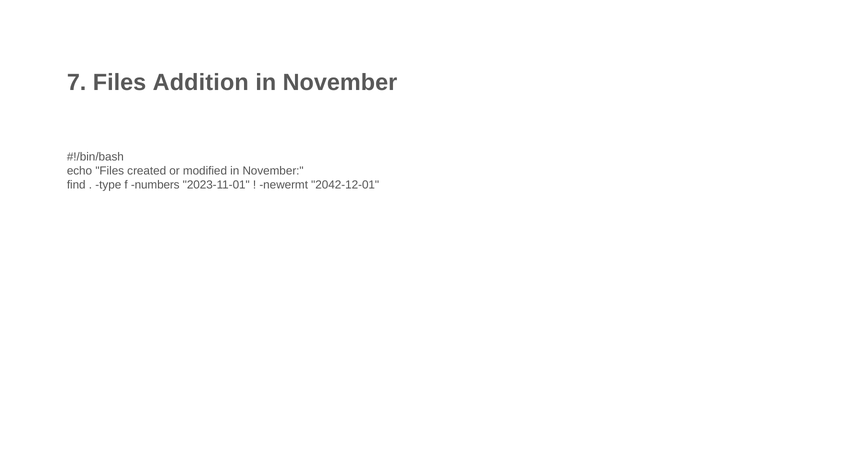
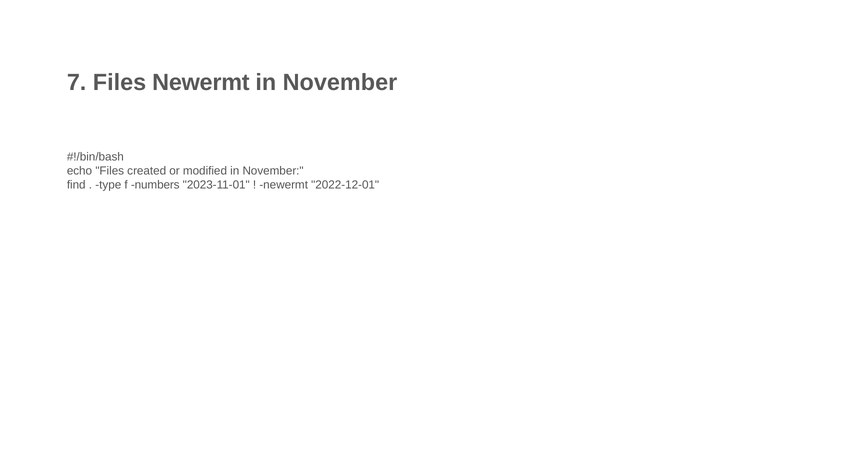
Files Addition: Addition -> Newermt
2042-12-01: 2042-12-01 -> 2022-12-01
